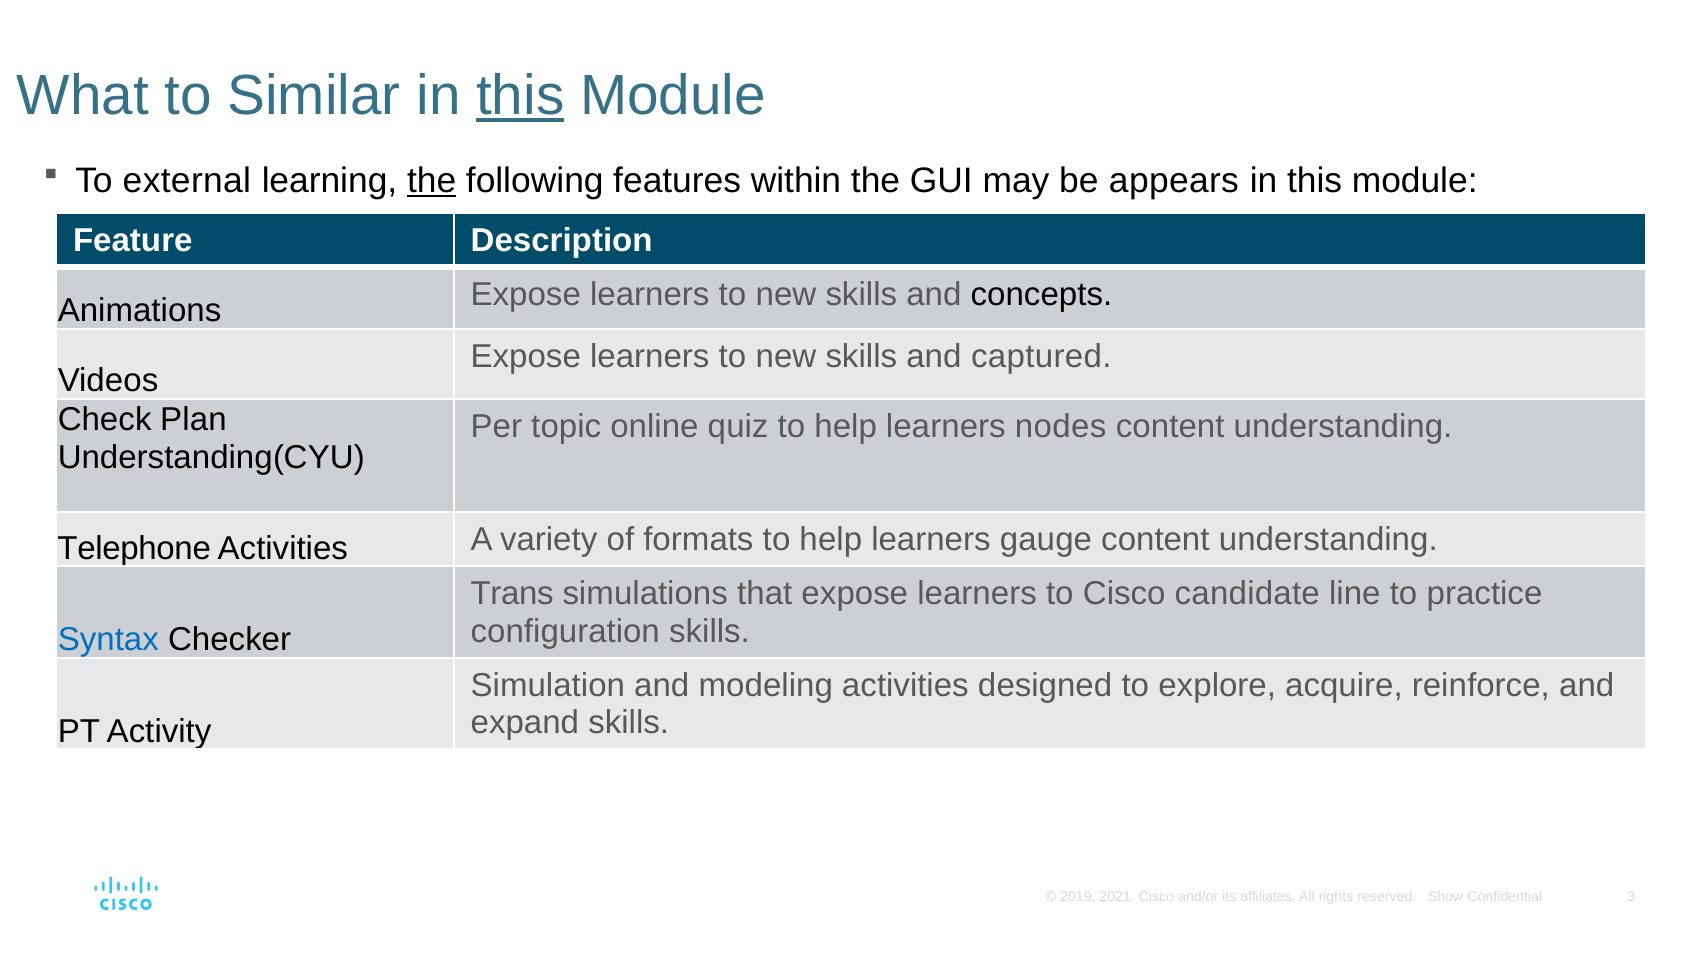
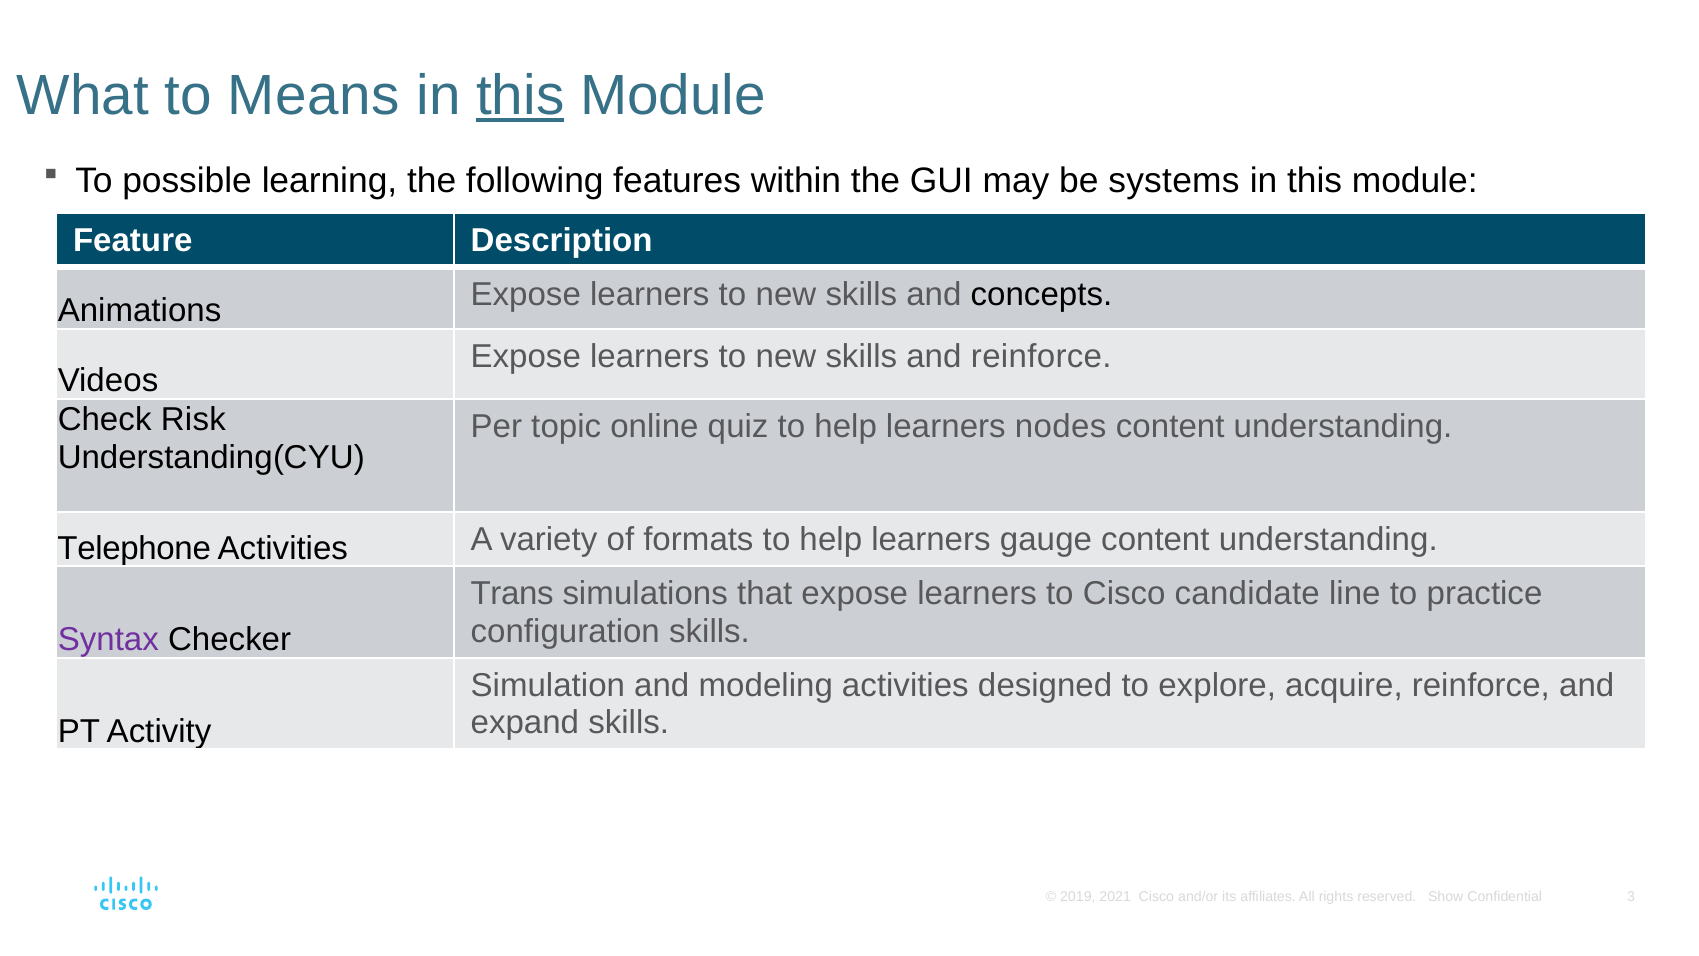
Similar: Similar -> Means
external: external -> possible
the at (432, 181) underline: present -> none
appears: appears -> systems
and captured: captured -> reinforce
Plan: Plan -> Risk
Syntax colour: blue -> purple
